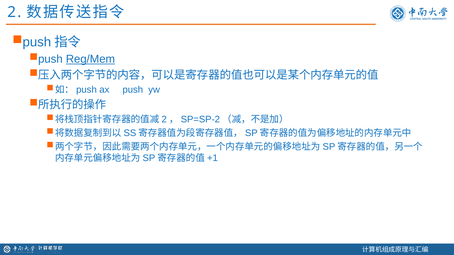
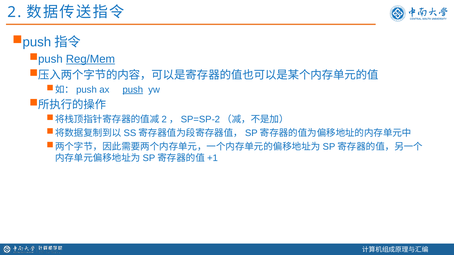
push underline: none -> present
